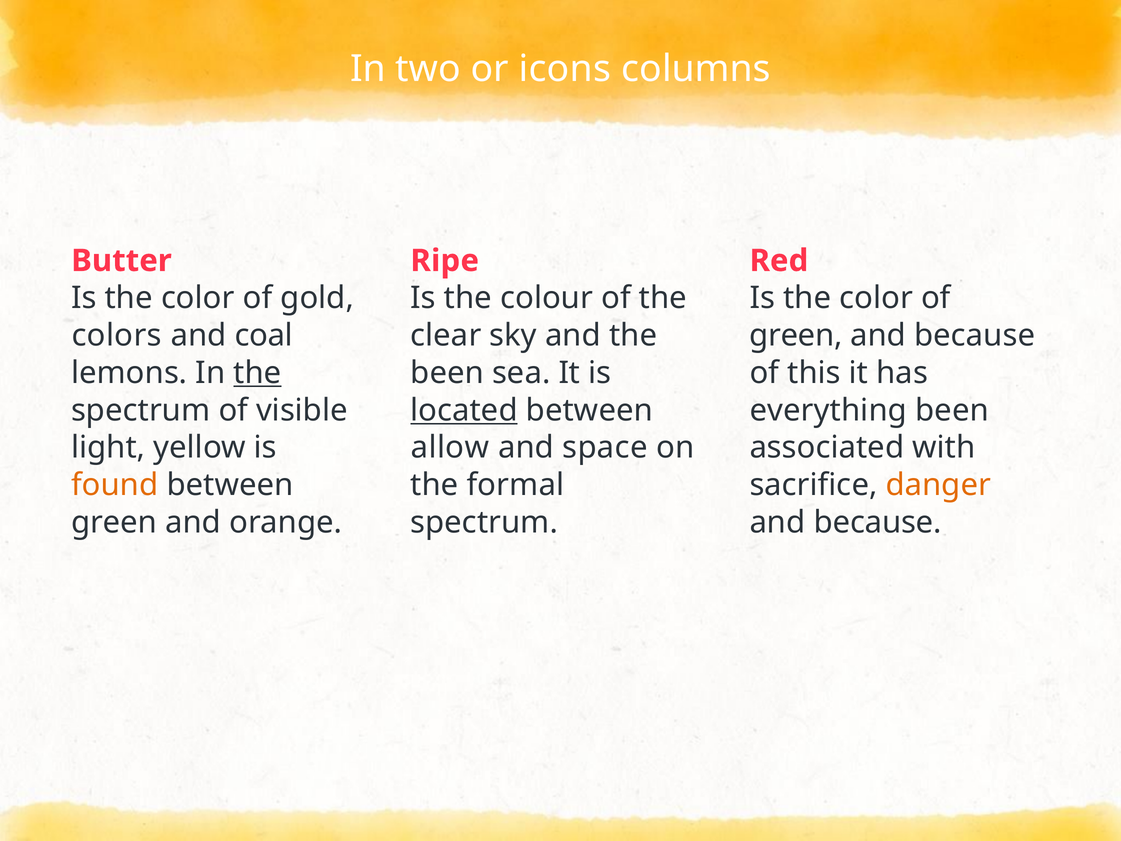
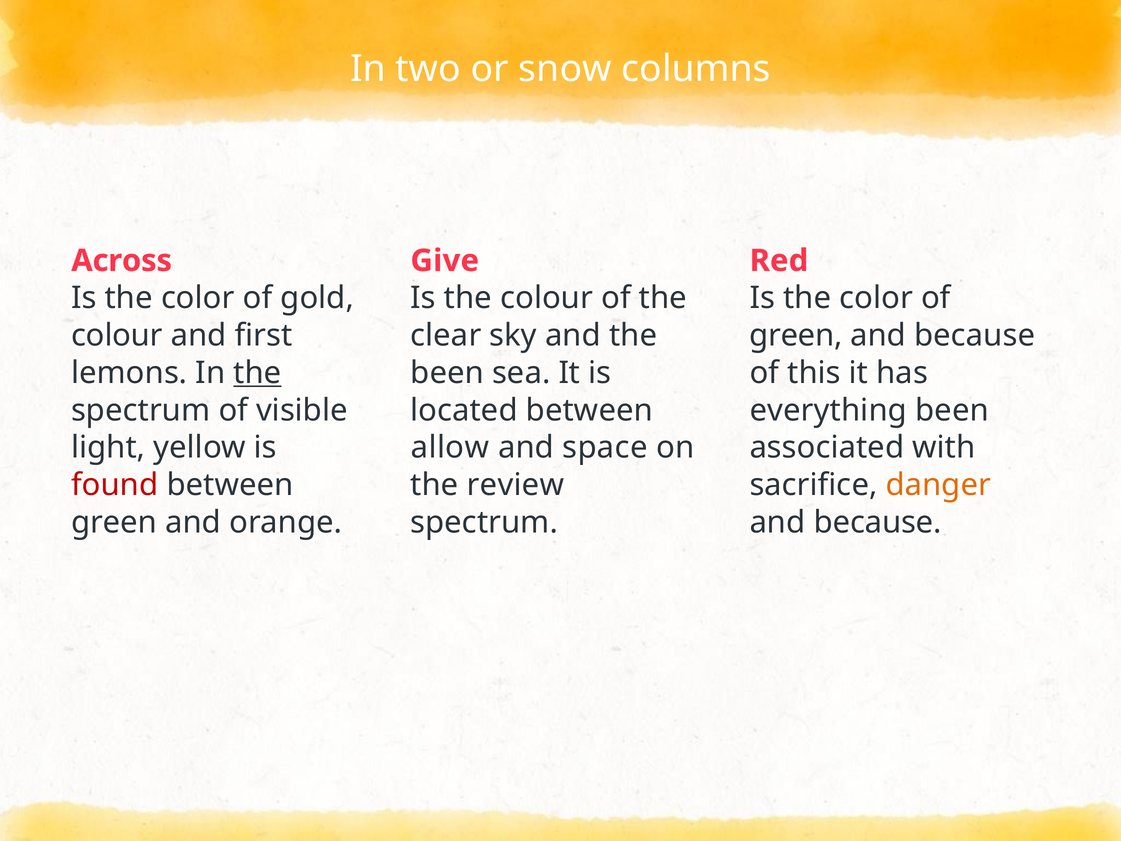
icons: icons -> snow
Butter: Butter -> Across
Ripe: Ripe -> Give
colors at (117, 335): colors -> colour
coal: coal -> first
located underline: present -> none
found colour: orange -> red
formal: formal -> review
